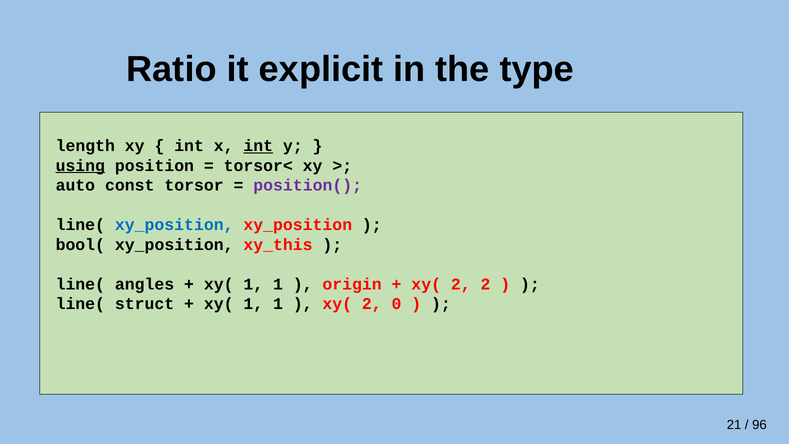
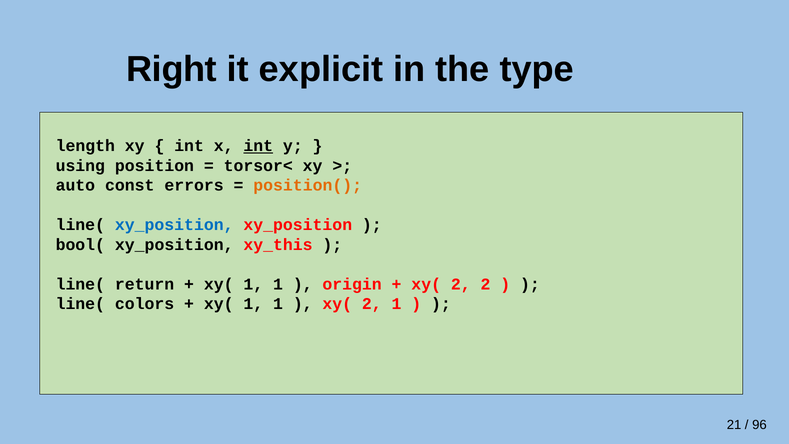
Ratio: Ratio -> Right
using underline: present -> none
torsor: torsor -> errors
position( colour: purple -> orange
angles: angles -> return
struct: struct -> colors
2 0: 0 -> 1
